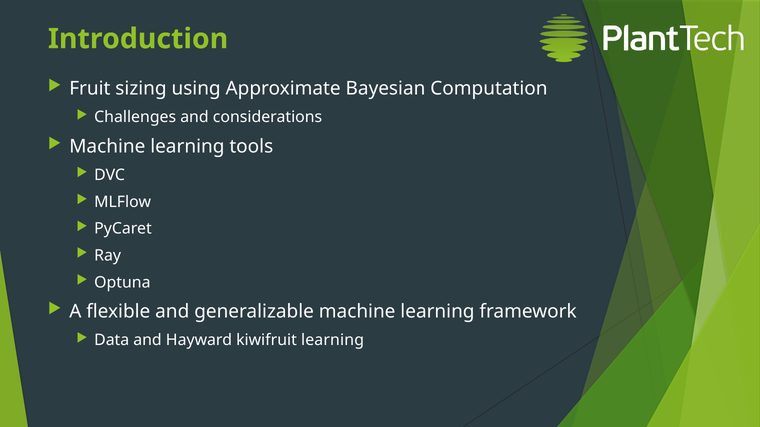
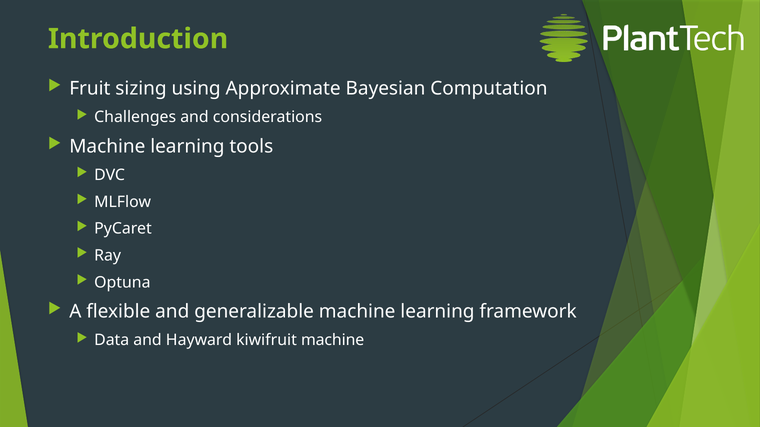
kiwifruit learning: learning -> machine
